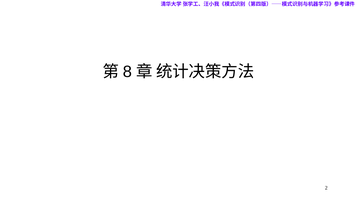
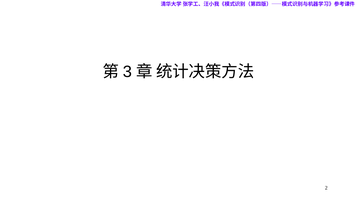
8: 8 -> 3
